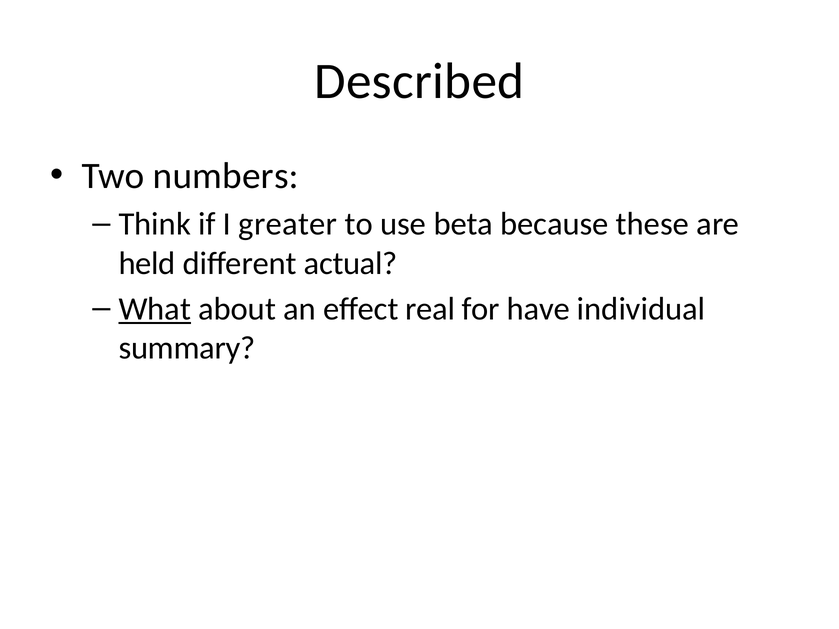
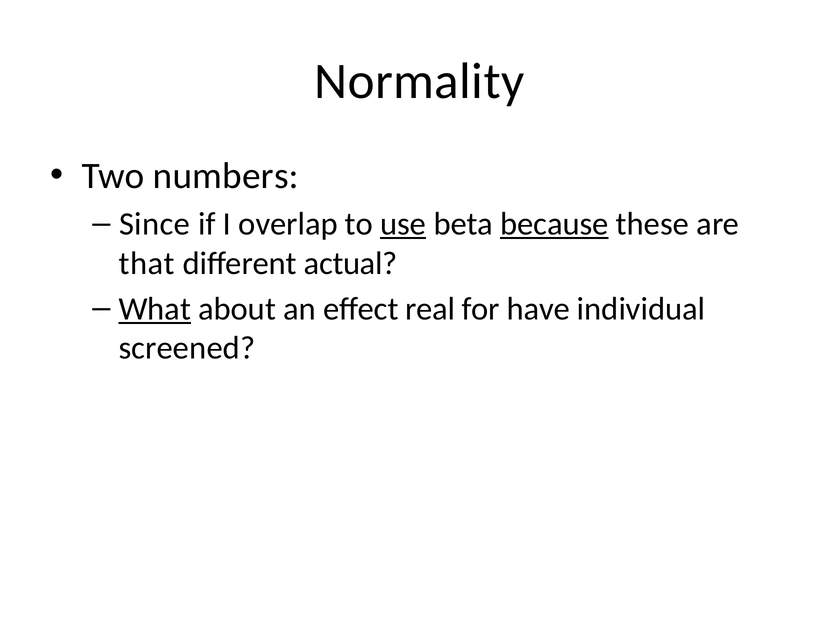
Described: Described -> Normality
Think: Think -> Since
greater: greater -> overlap
use underline: none -> present
because underline: none -> present
held: held -> that
summary: summary -> screened
